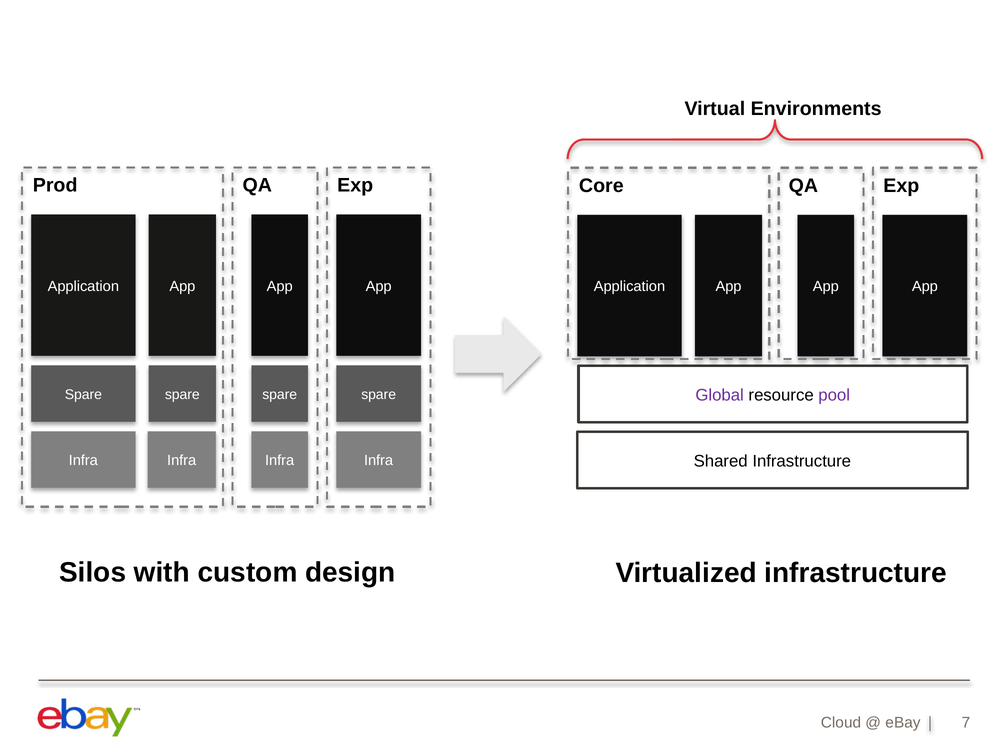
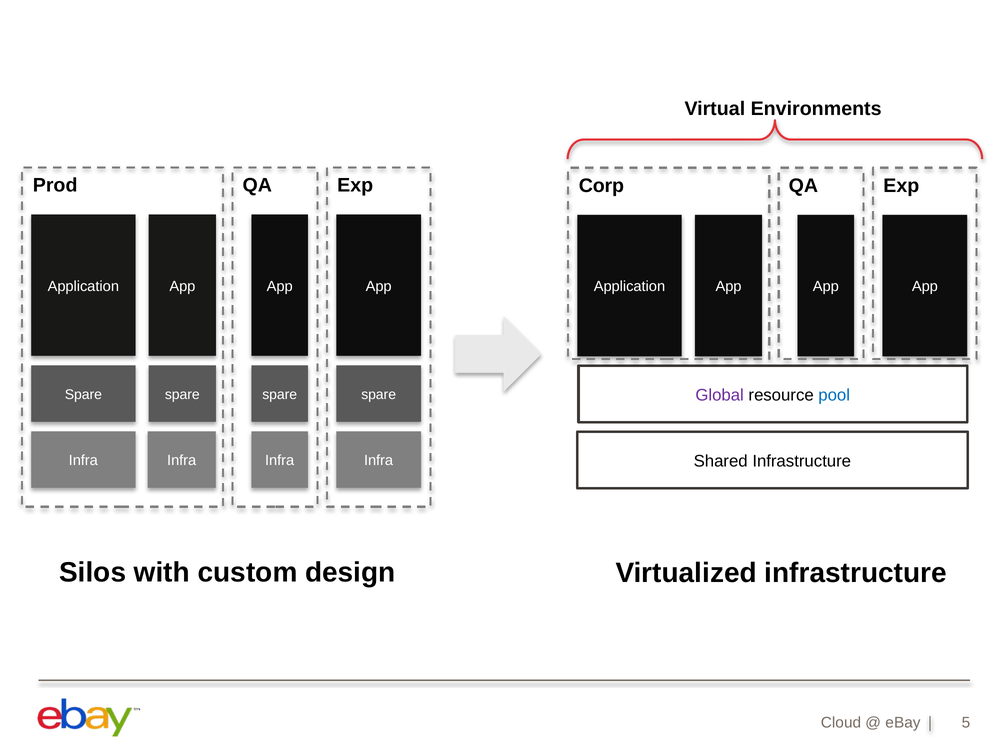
Core: Core -> Corp
pool colour: purple -> blue
7: 7 -> 5
